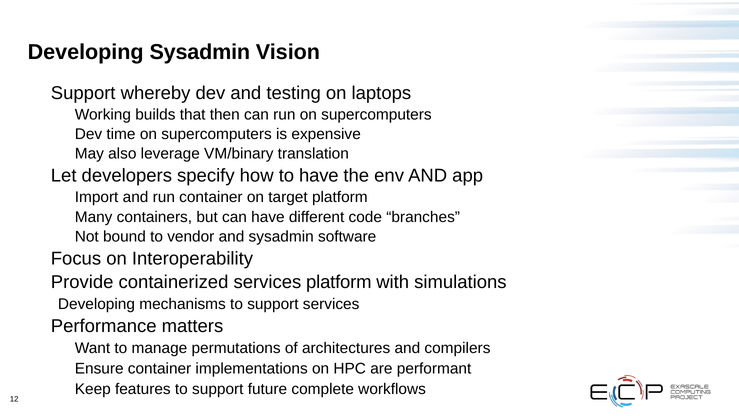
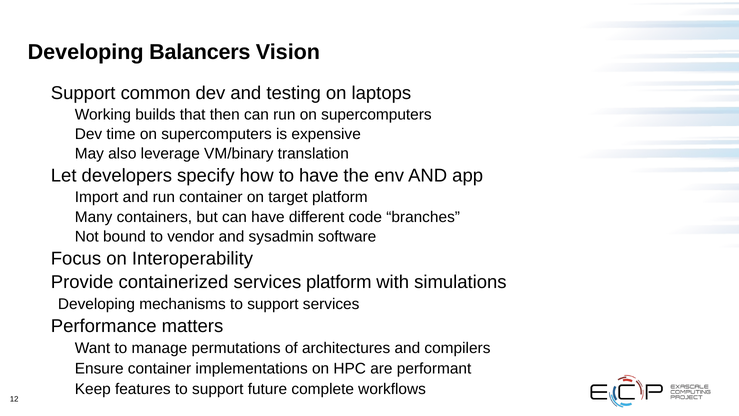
Developing Sysadmin: Sysadmin -> Balancers
whereby: whereby -> common
